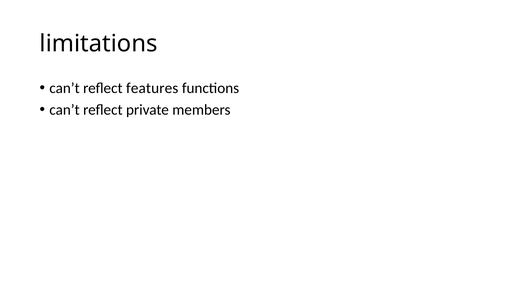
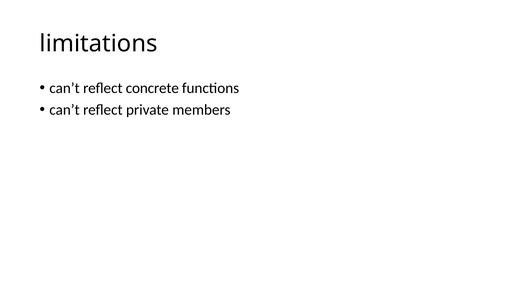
features: features -> concrete
